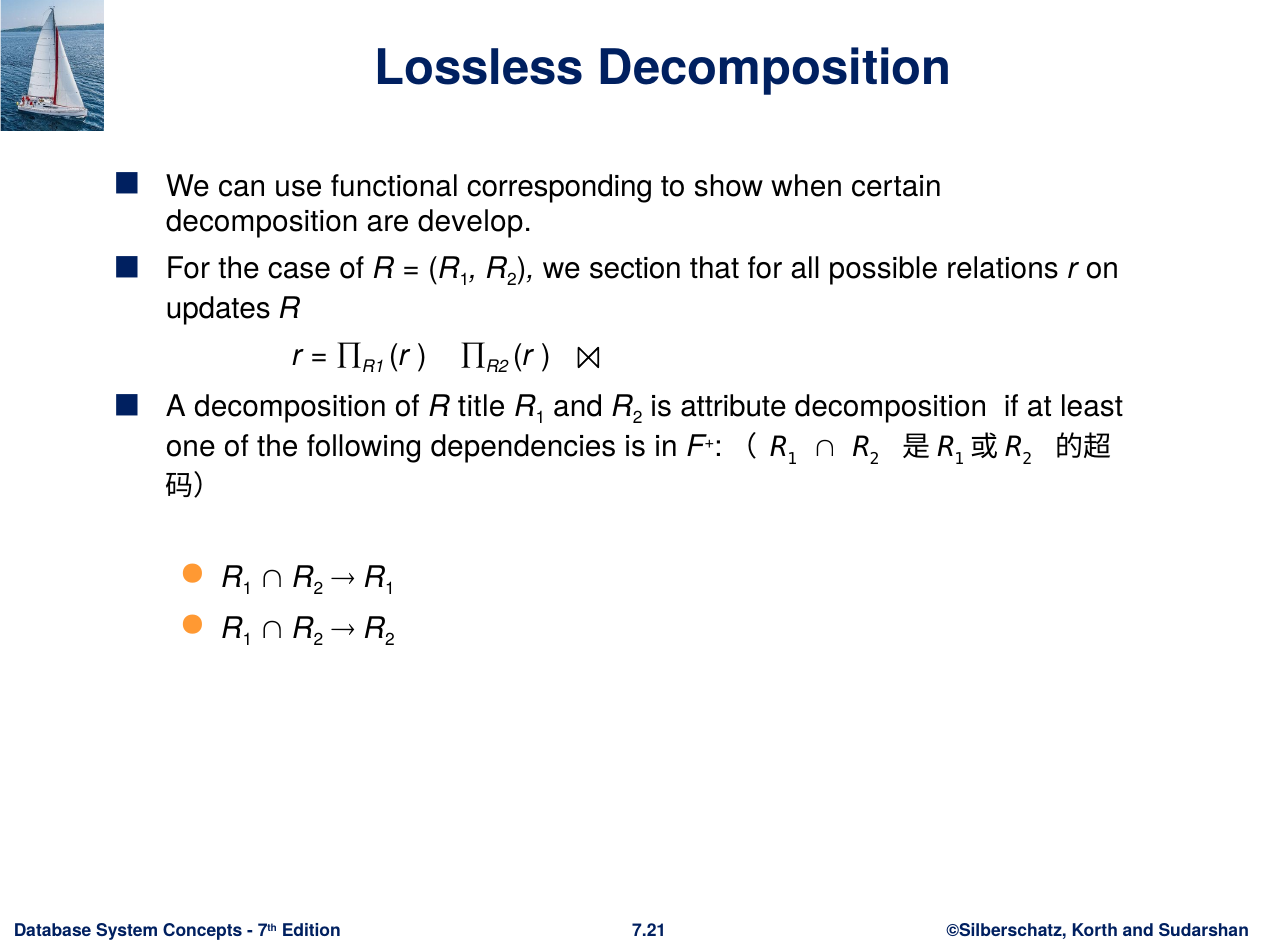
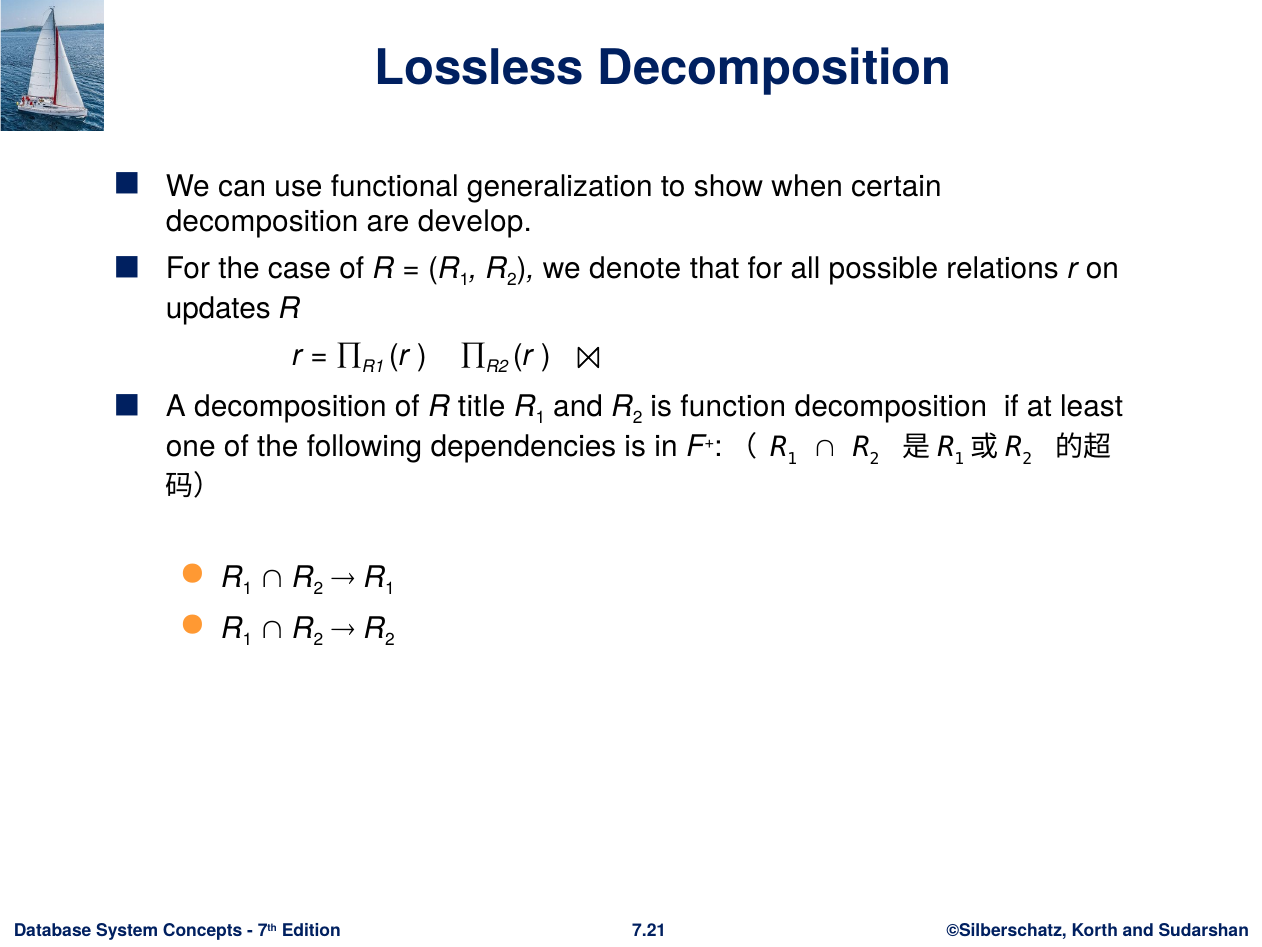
corresponding: corresponding -> generalization
section: section -> denote
attribute: attribute -> function
